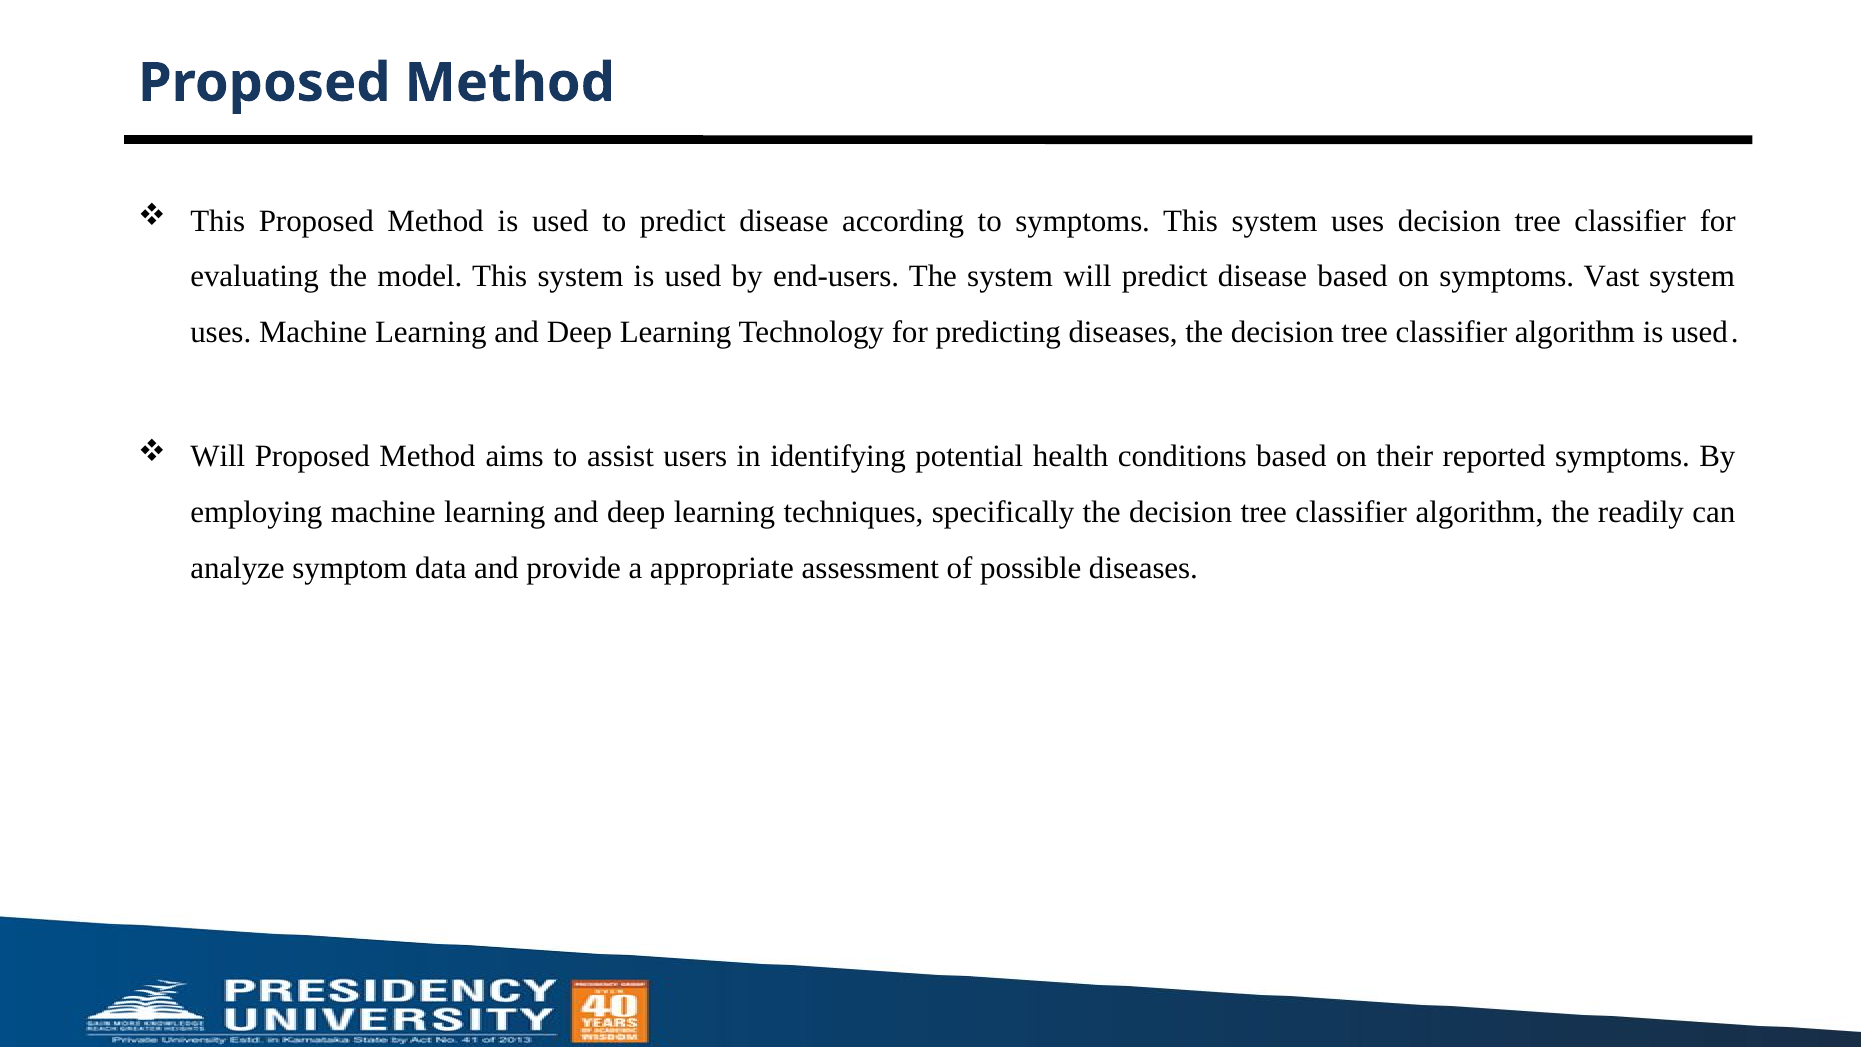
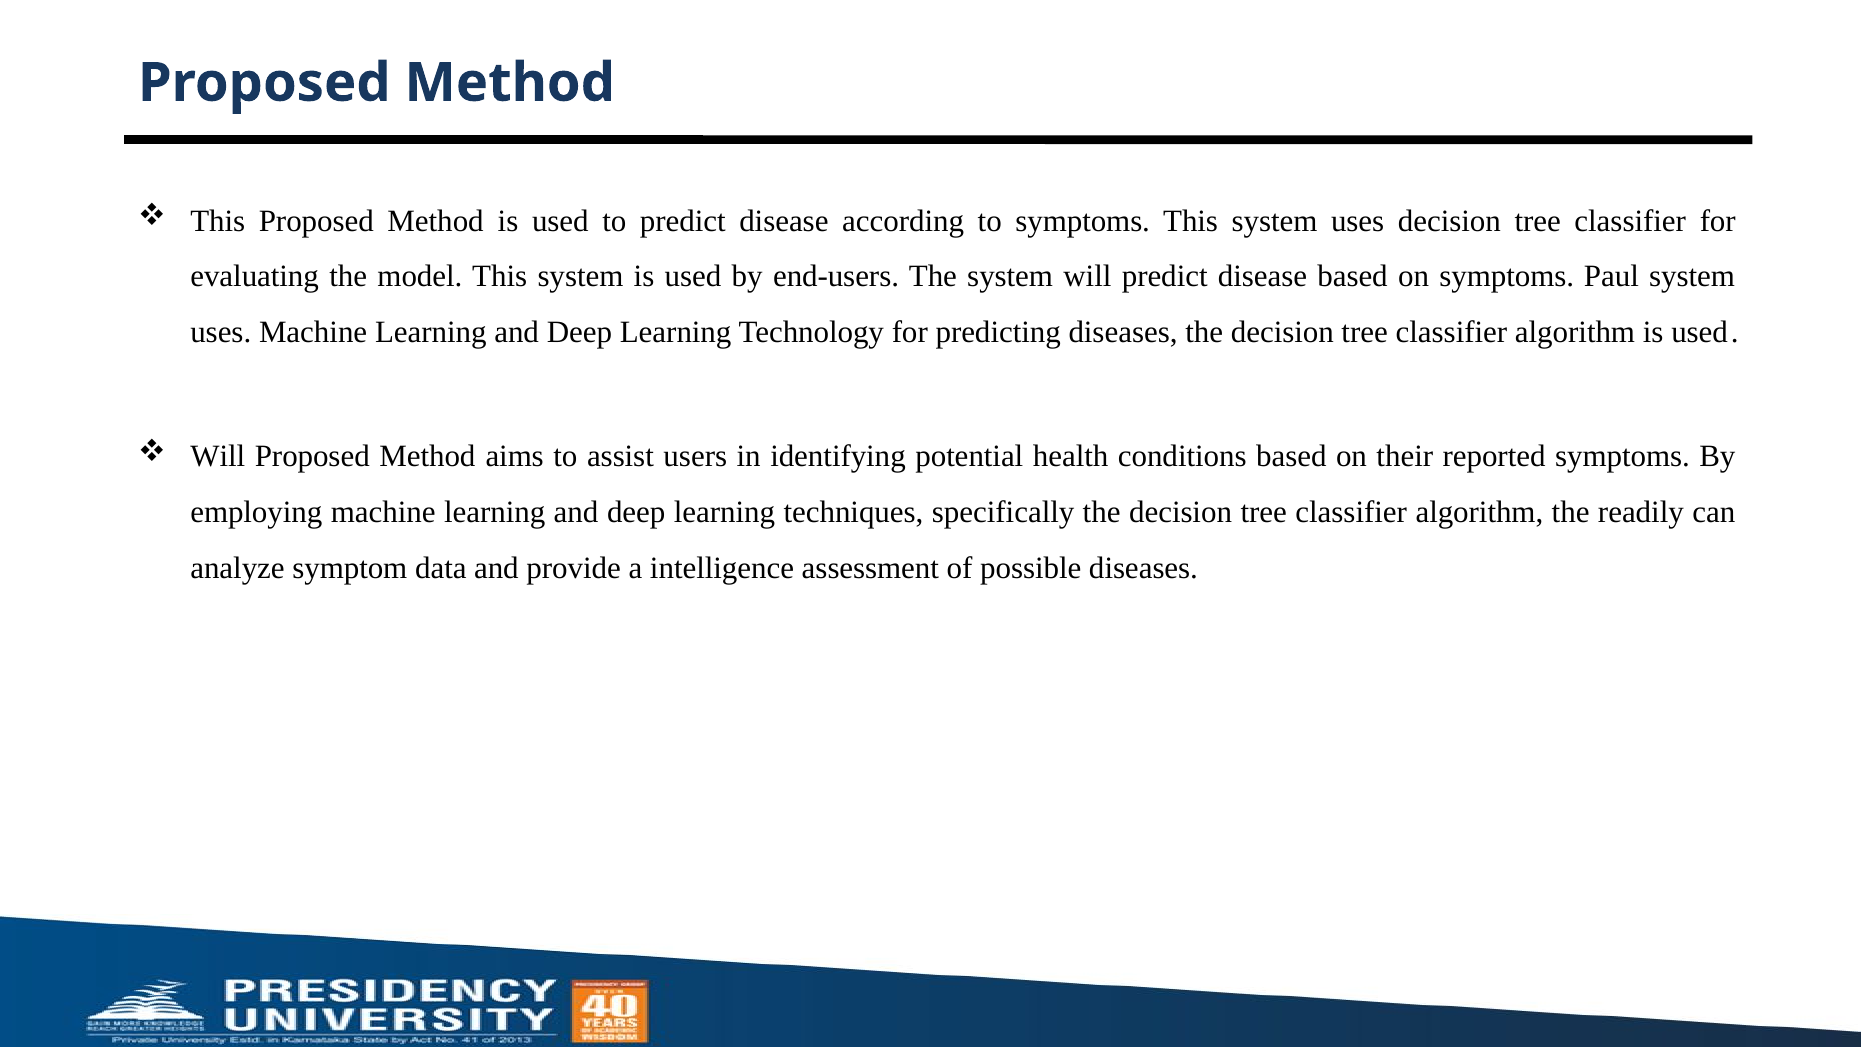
Vast: Vast -> Paul
appropriate: appropriate -> intelligence
